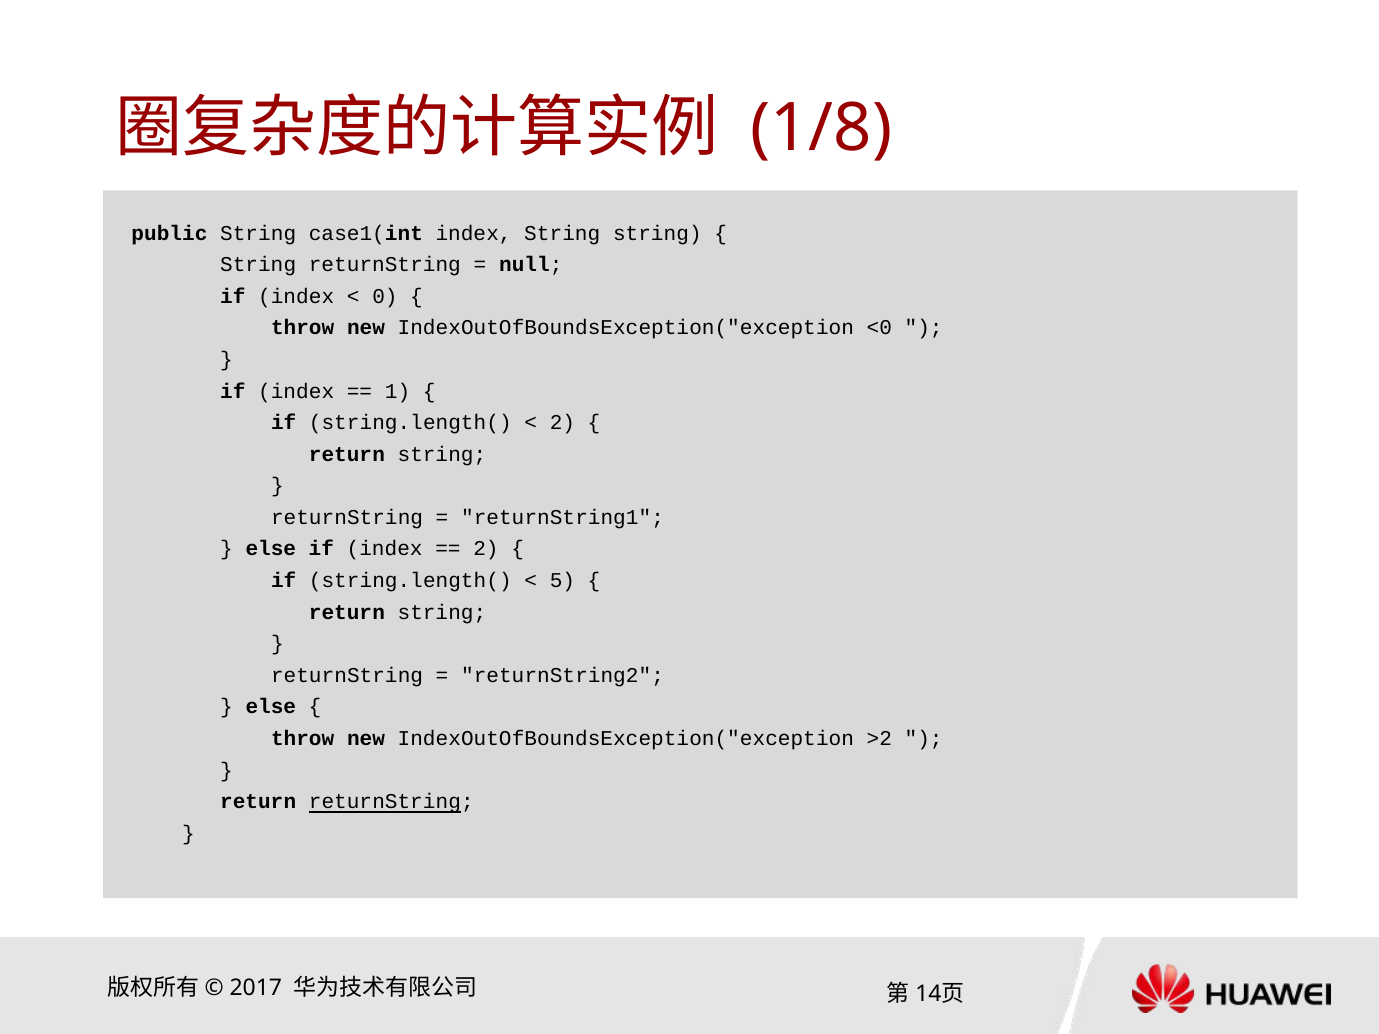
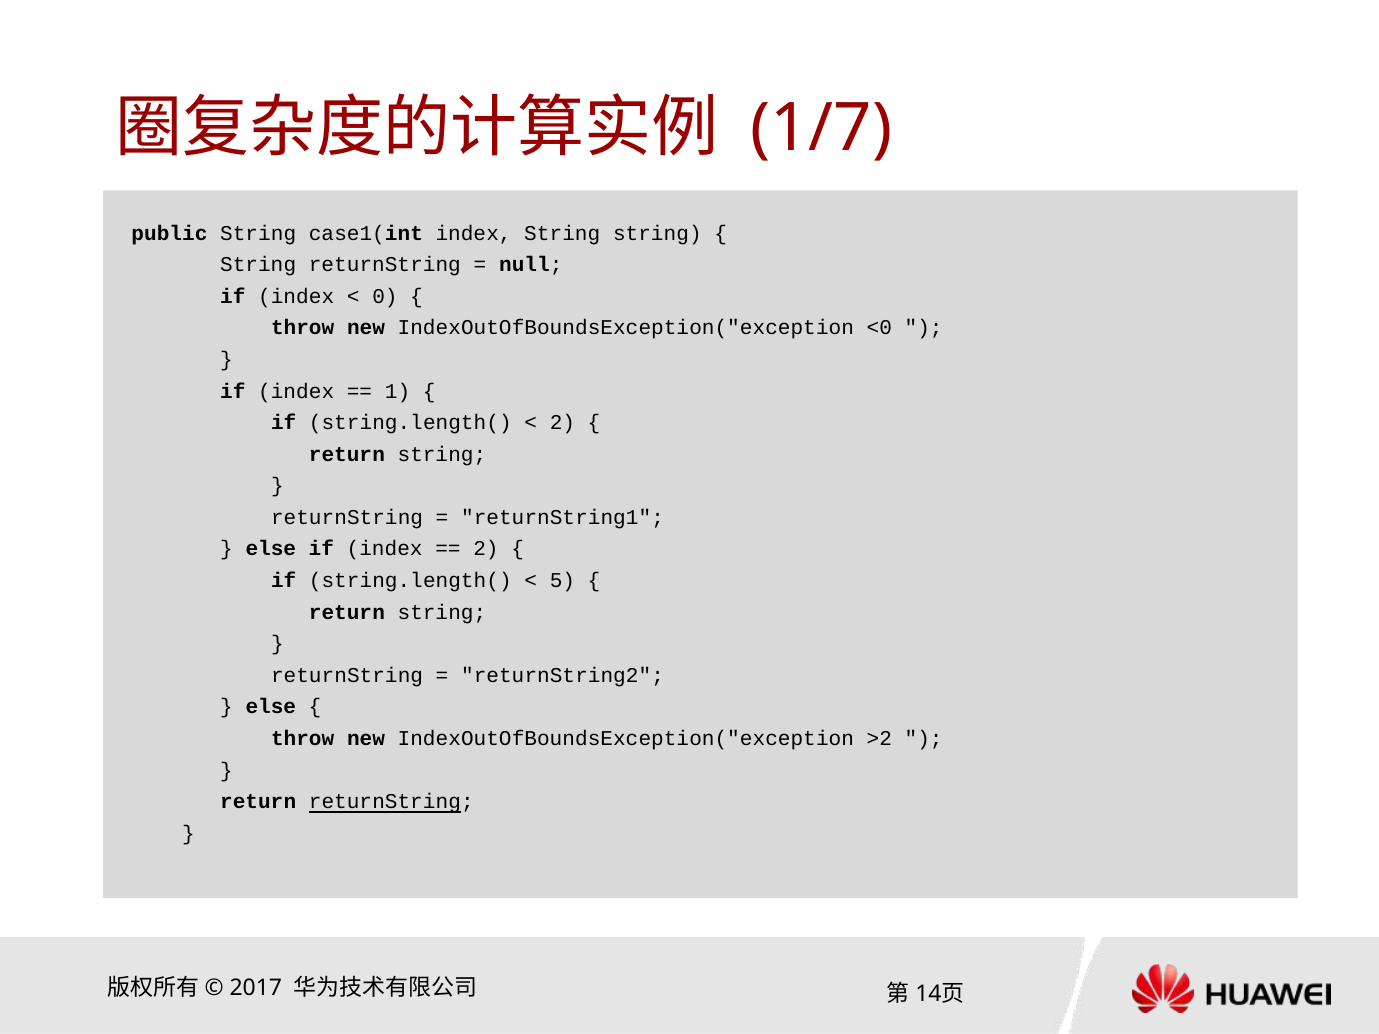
1/8: 1/8 -> 1/7
